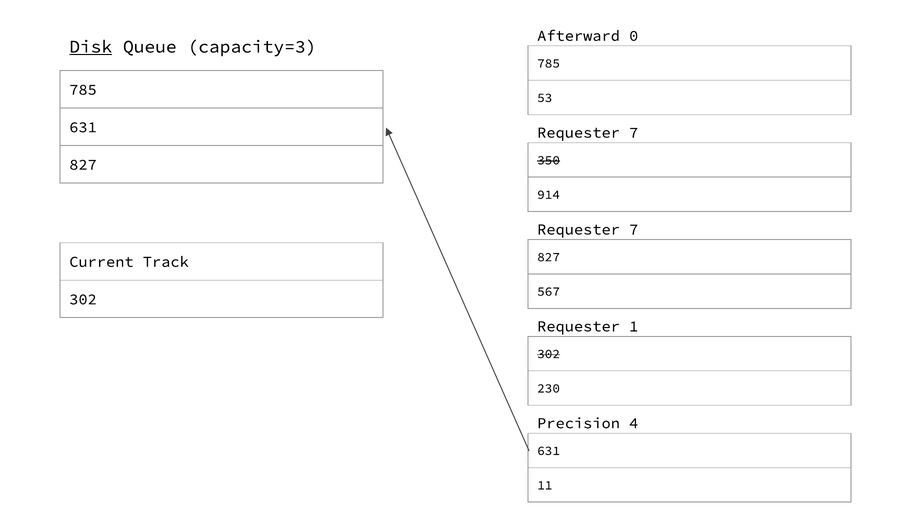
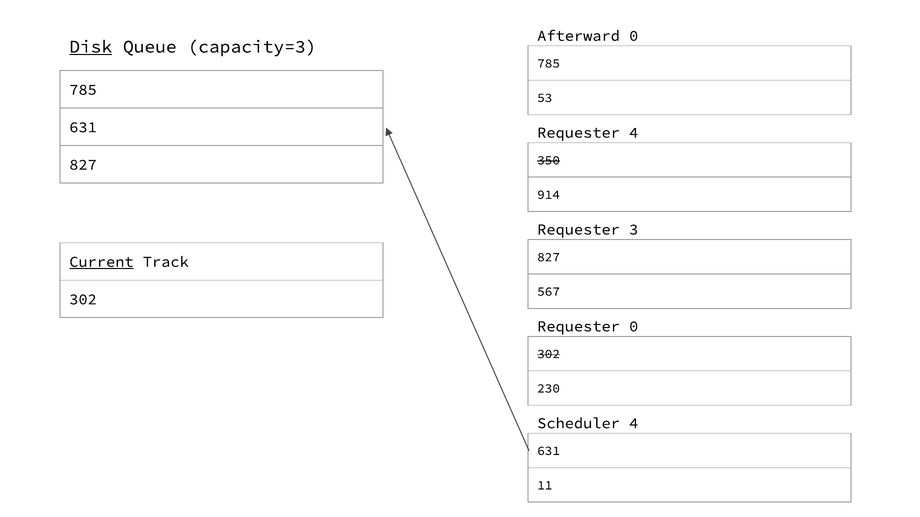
7 at (634, 133): 7 -> 4
7 at (634, 230): 7 -> 3
Current underline: none -> present
Requester 1: 1 -> 0
Precision: Precision -> Scheduler
